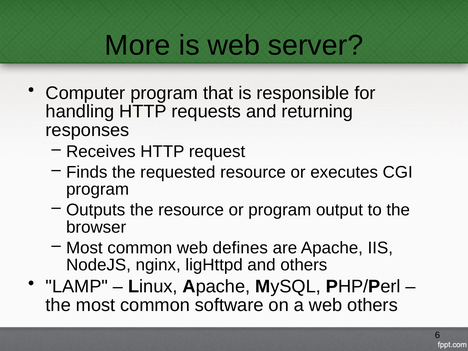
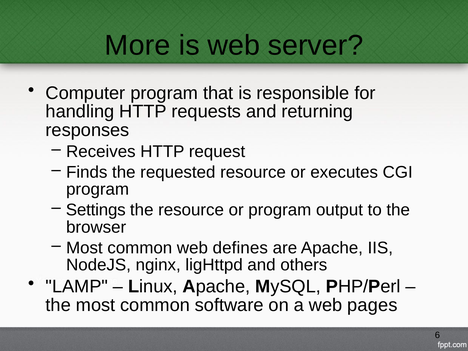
Outputs: Outputs -> Settings
web others: others -> pages
